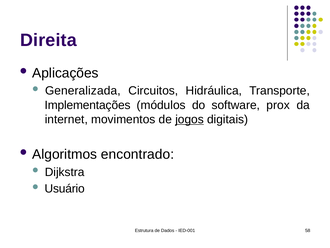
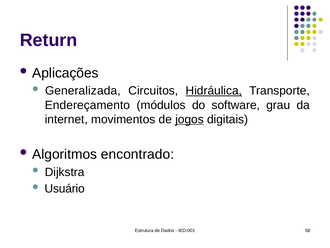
Direita: Direita -> Return
Hidráulica underline: none -> present
Implementações: Implementações -> Endereçamento
prox: prox -> grau
